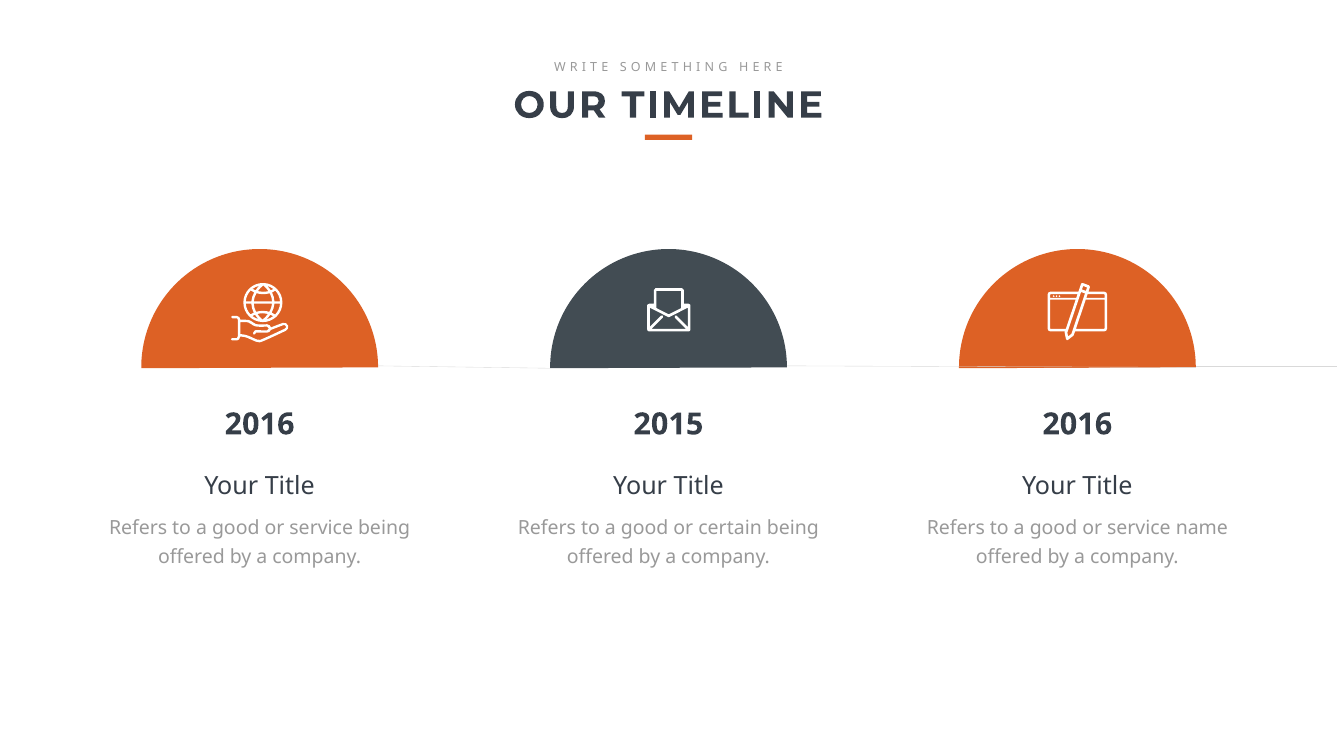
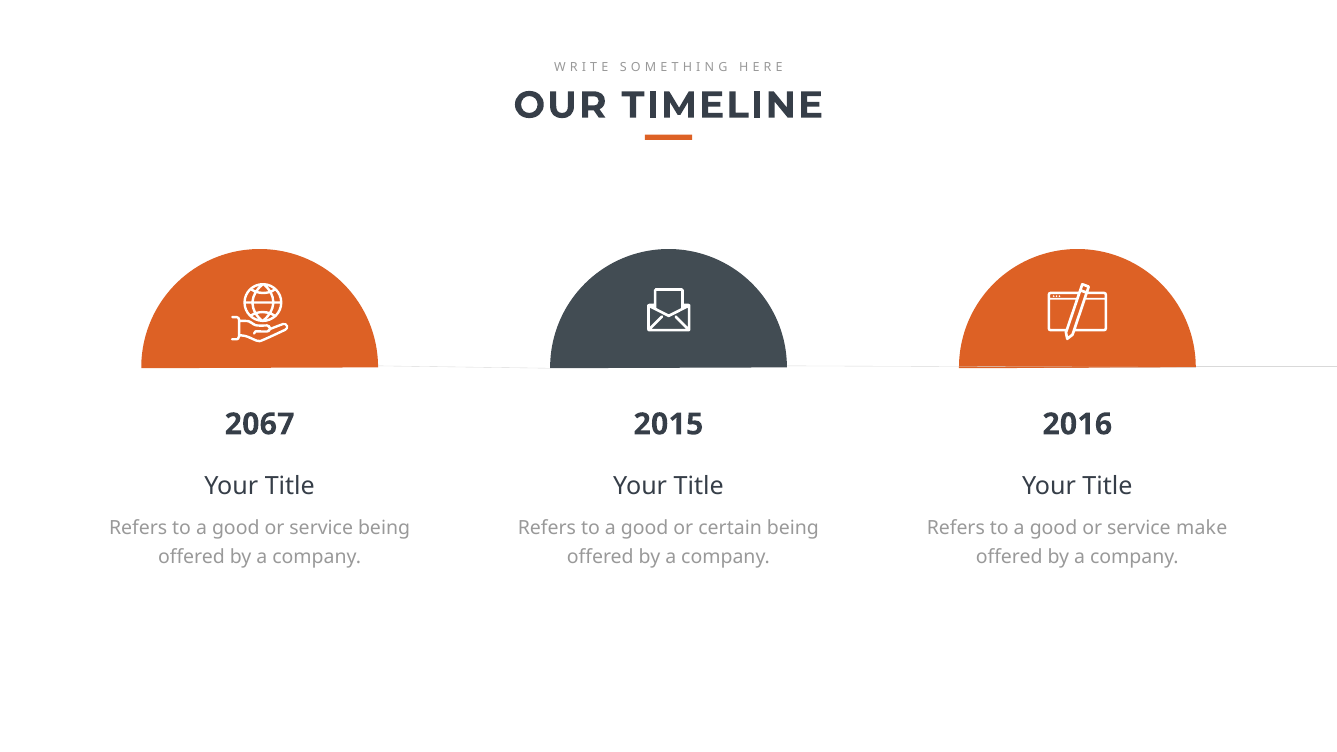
2016 at (260, 424): 2016 -> 2067
name: name -> make
